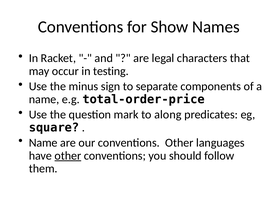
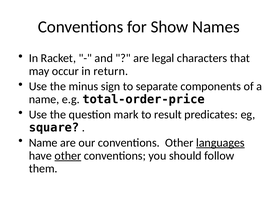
testing: testing -> return
along: along -> result
languages underline: none -> present
